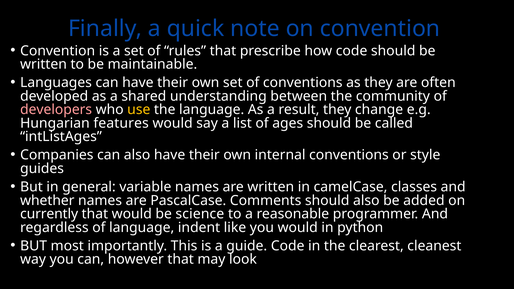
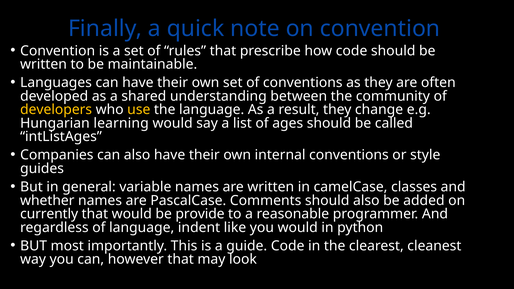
developers colour: pink -> yellow
features: features -> learning
science: science -> provide
